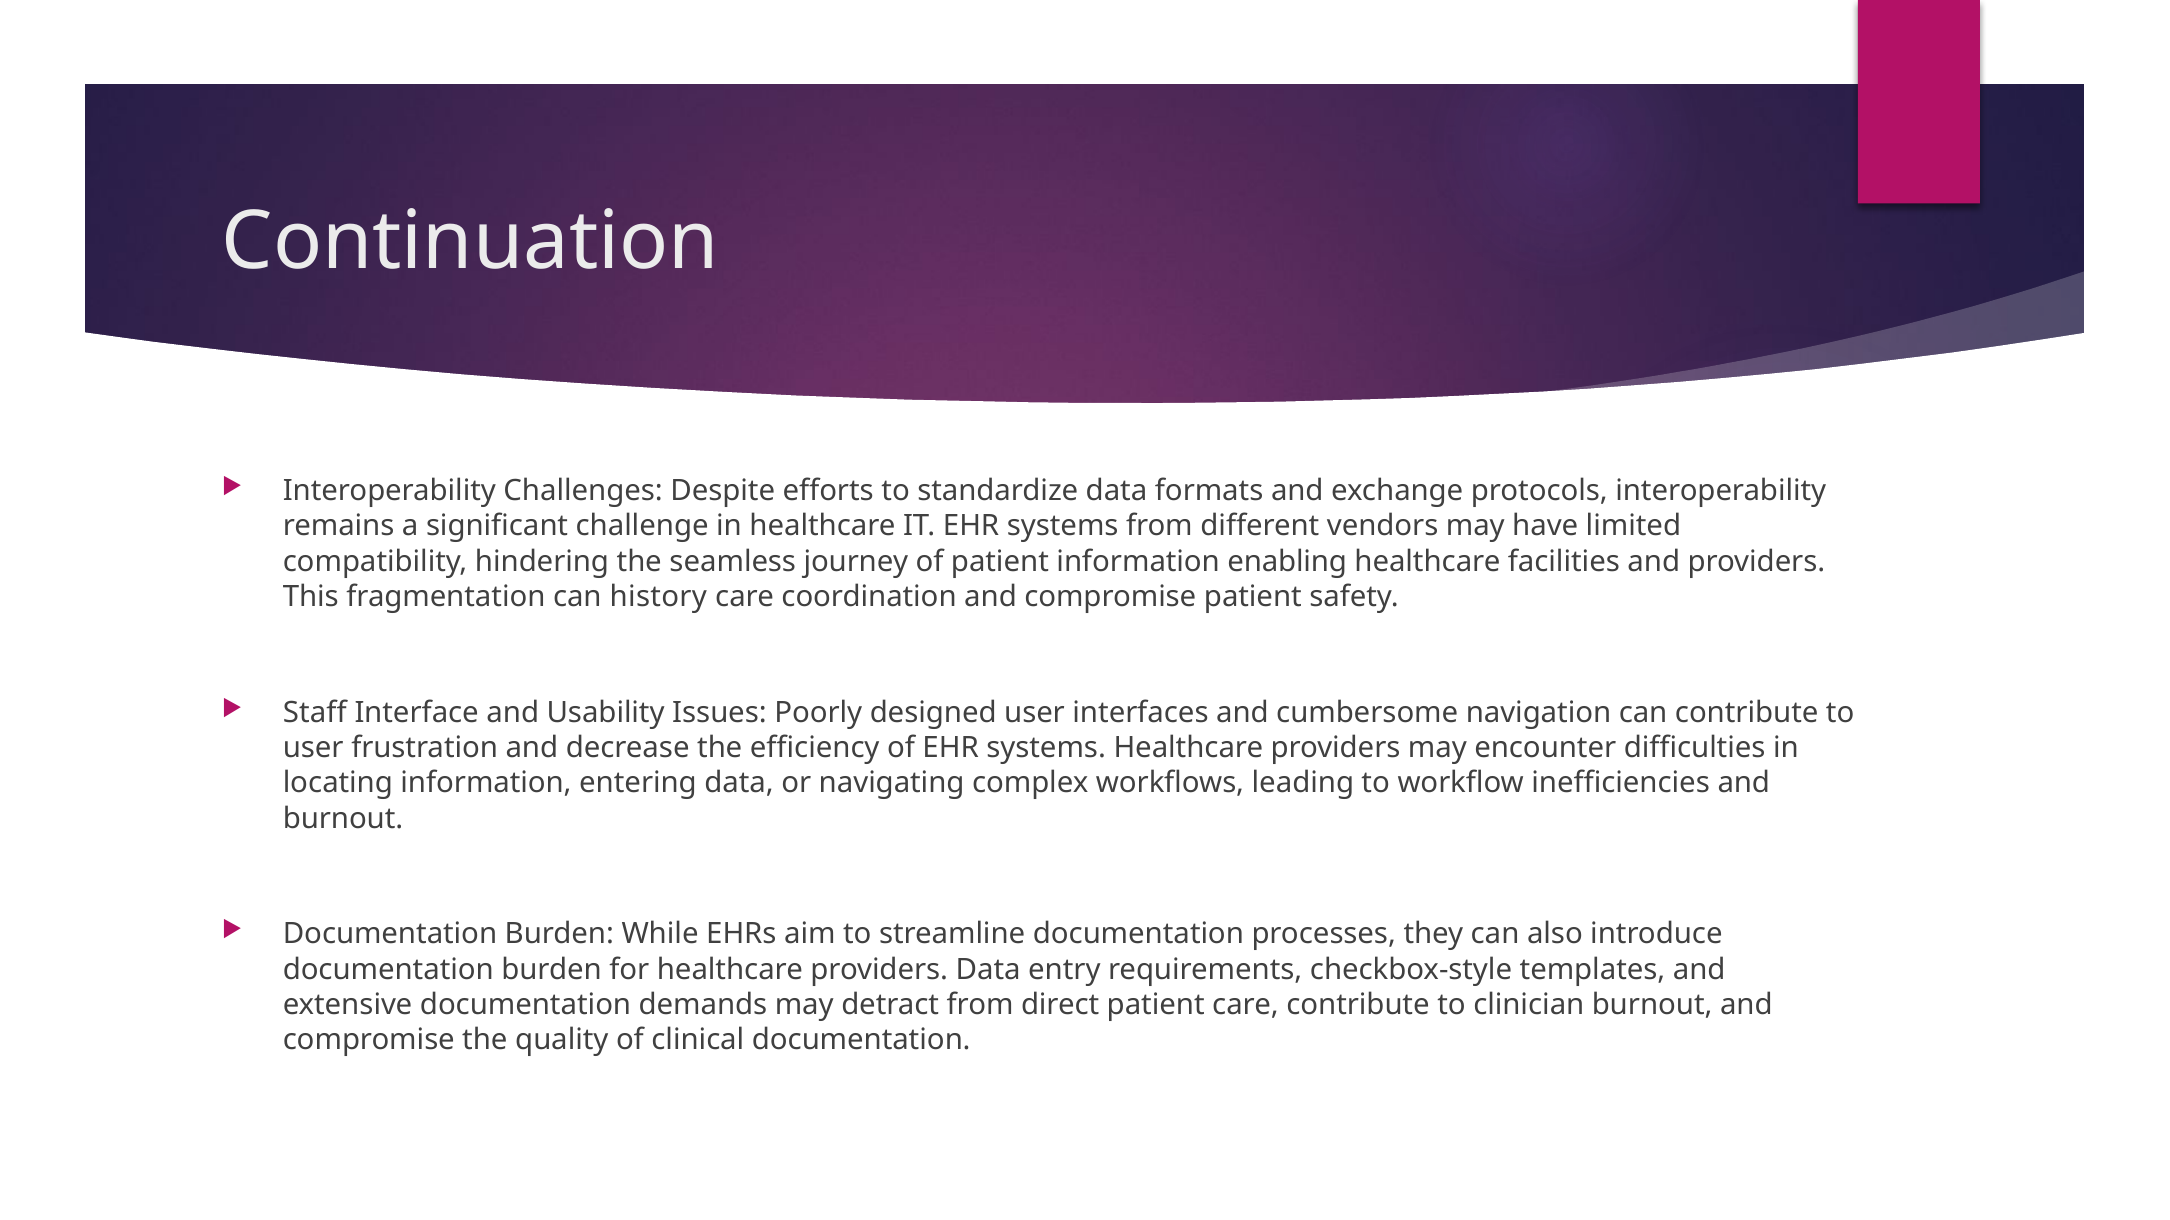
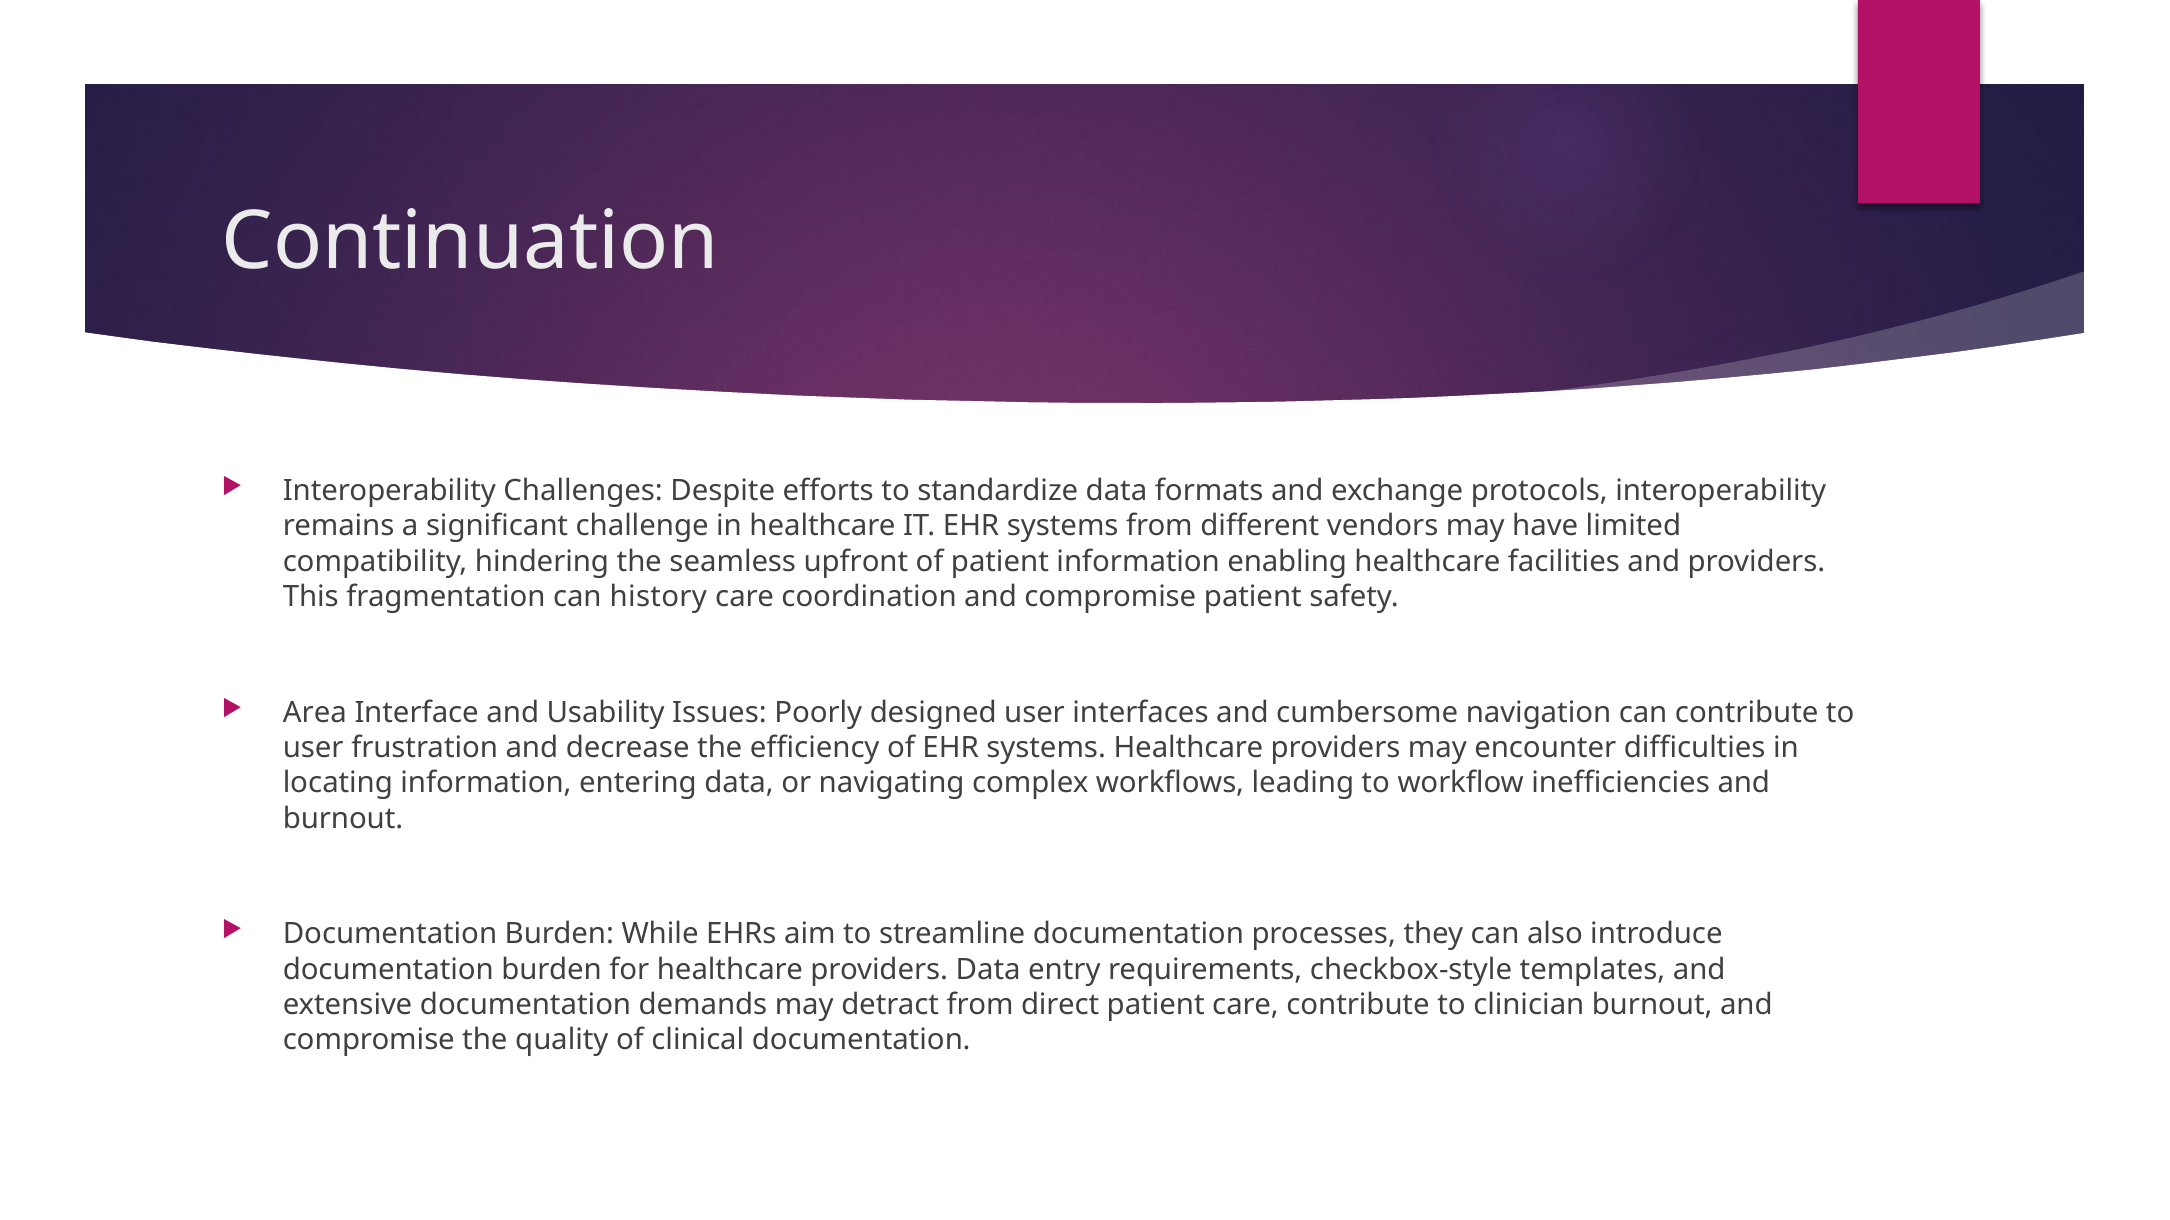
journey: journey -> upfront
Staff: Staff -> Area
